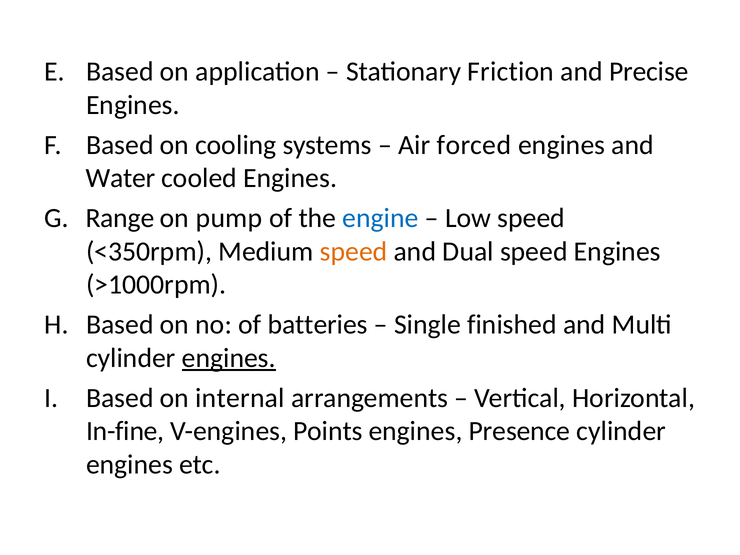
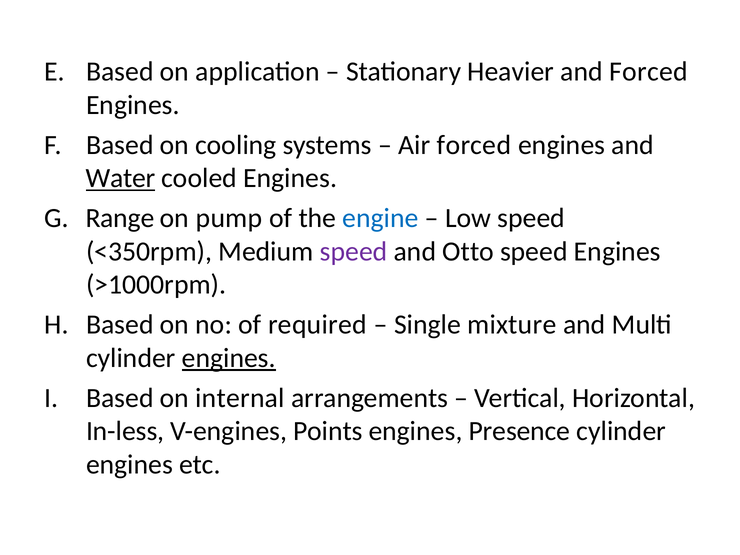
Friction: Friction -> Heavier
and Precise: Precise -> Forced
Water underline: none -> present
speed at (354, 251) colour: orange -> purple
Dual: Dual -> Otto
batteries: batteries -> required
finished: finished -> mixture
In-fine: In-fine -> In-less
